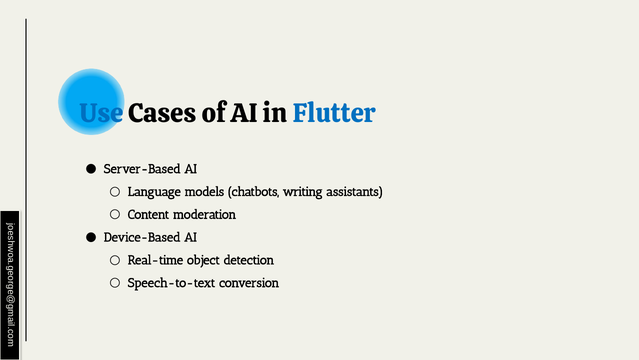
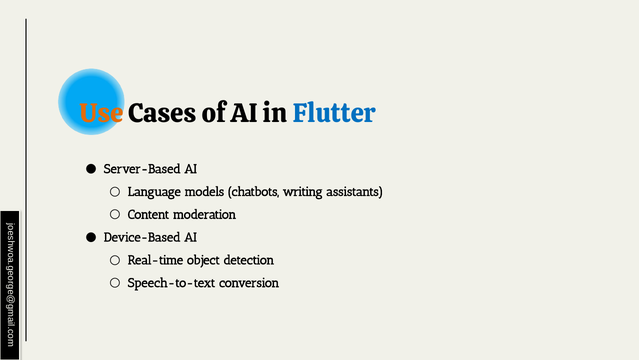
Use colour: blue -> orange
